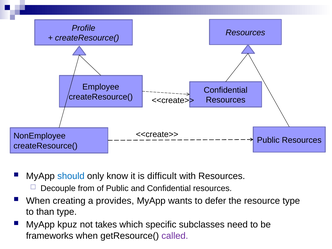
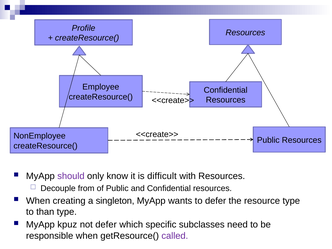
should colour: blue -> purple
provides: provides -> singleton
not takes: takes -> defer
frameworks: frameworks -> responsible
